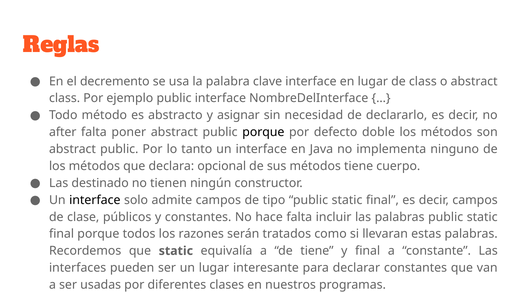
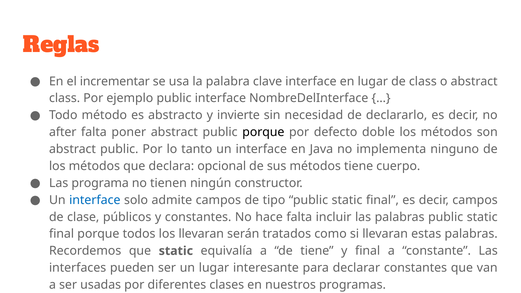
decremento: decremento -> incrementar
asignar: asignar -> invierte
destinado: destinado -> programa
interface at (95, 200) colour: black -> blue
los razones: razones -> llevaran
